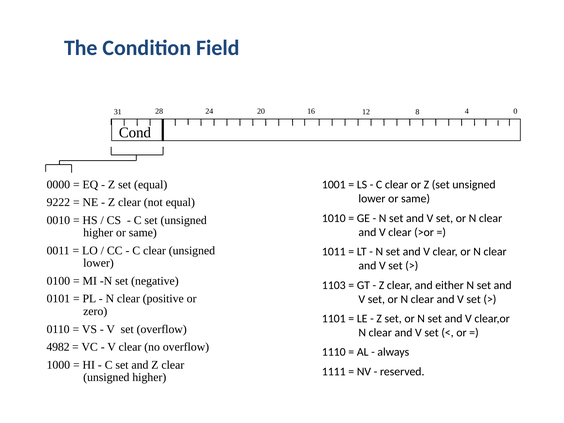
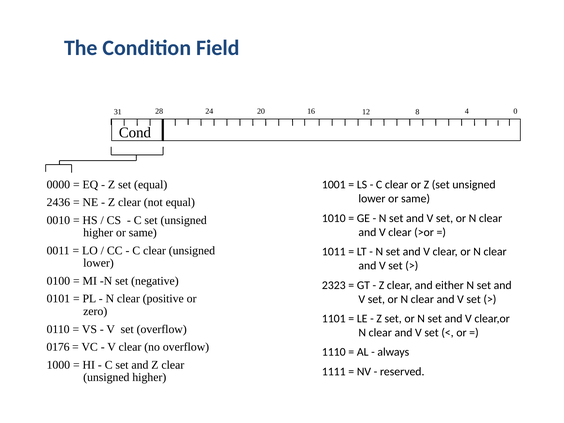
9222: 9222 -> 2436
1103: 1103 -> 2323
4982: 4982 -> 0176
